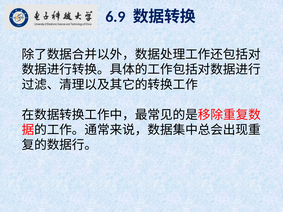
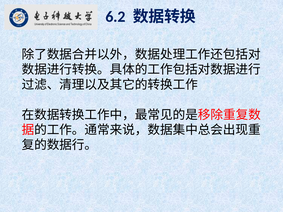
6.9: 6.9 -> 6.2
